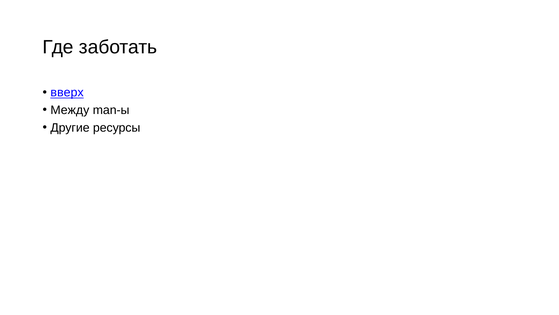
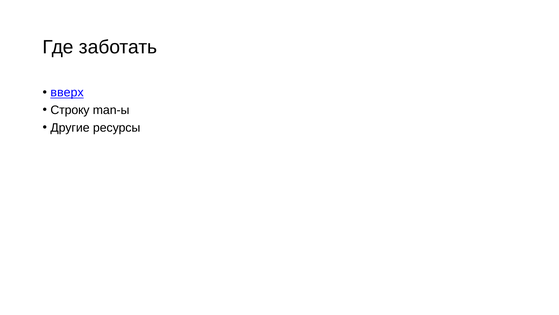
Между: Между -> Строку
